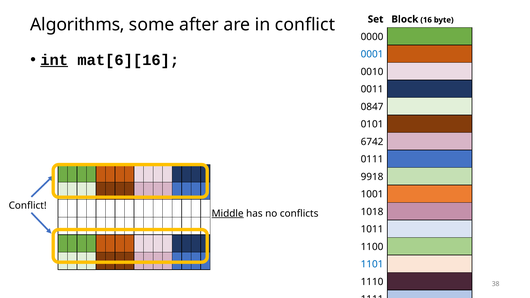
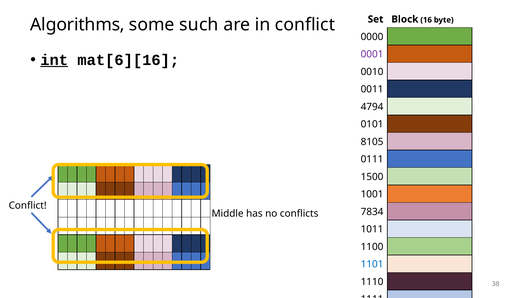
after: after -> such
0001 colour: blue -> purple
0847: 0847 -> 4794
6742: 6742 -> 8105
9918: 9918 -> 1500
1018: 1018 -> 7834
Middle underline: present -> none
